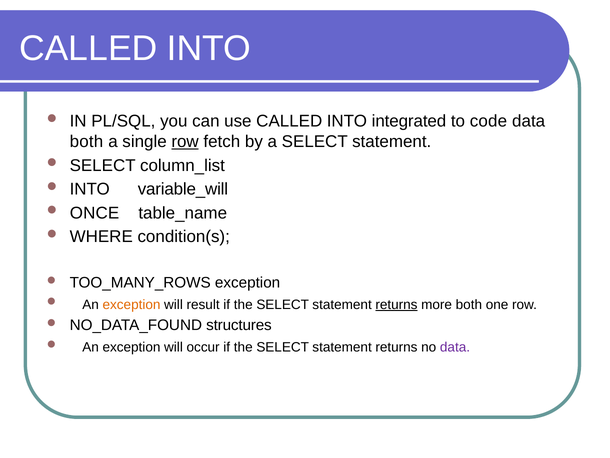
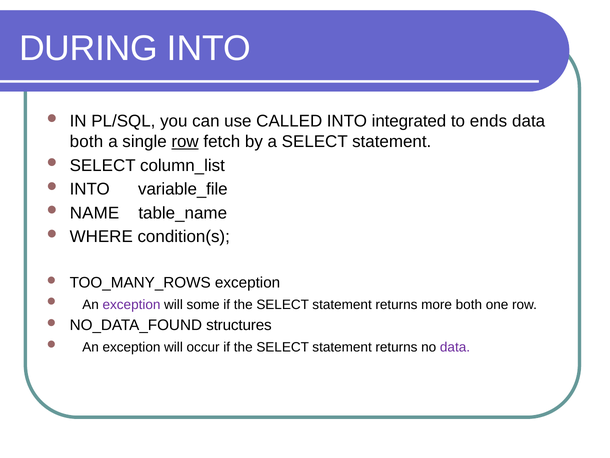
CALLED at (88, 48): CALLED -> DURING
code: code -> ends
variable_will: variable_will -> variable_file
ONCE: ONCE -> NAME
exception at (132, 304) colour: orange -> purple
result: result -> some
returns at (396, 304) underline: present -> none
